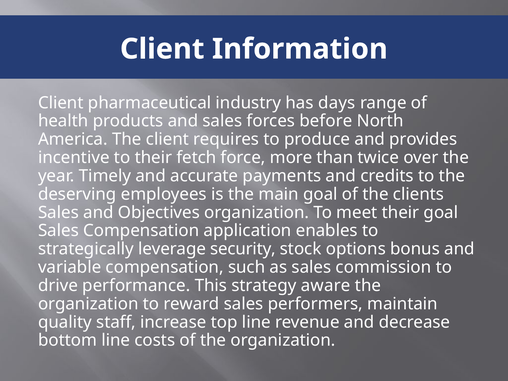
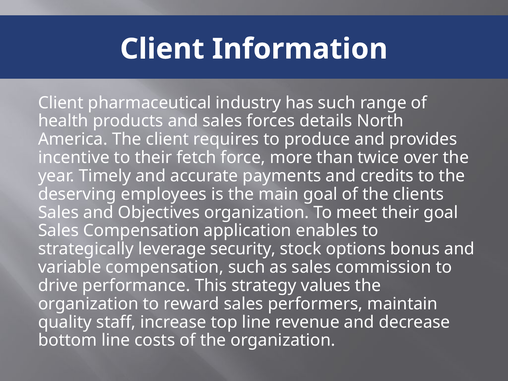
has days: days -> such
before: before -> details
aware: aware -> values
